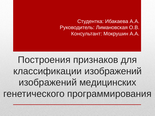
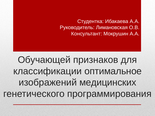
Построения: Построения -> Обучающей
классификации изображений: изображений -> оптимальное
